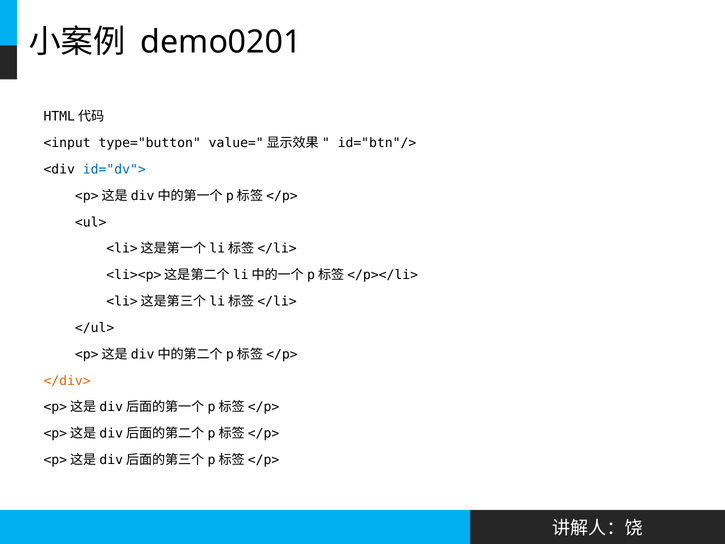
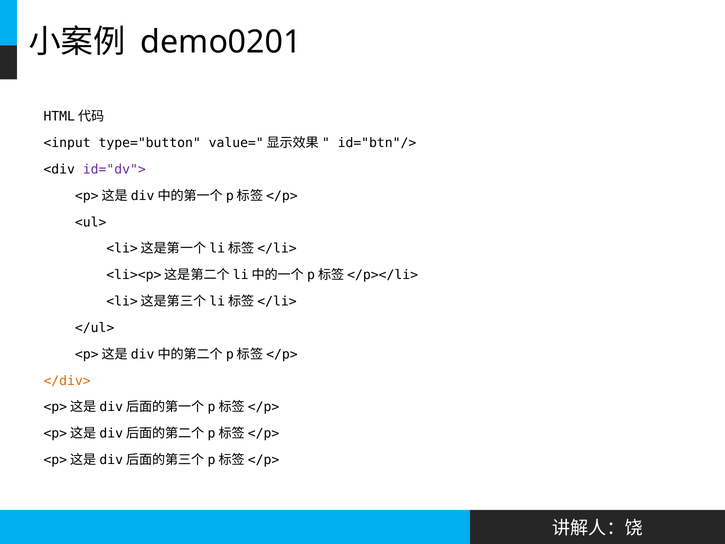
id="dv"> colour: blue -> purple
